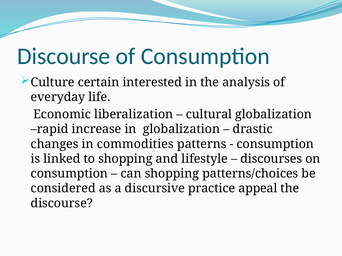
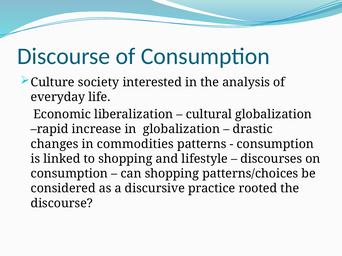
certain: certain -> society
appeal: appeal -> rooted
